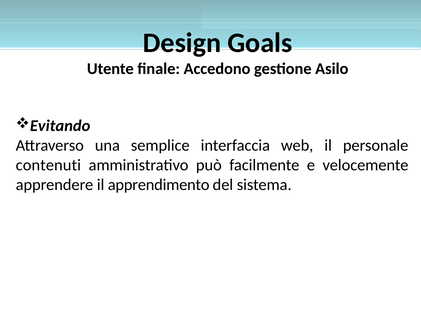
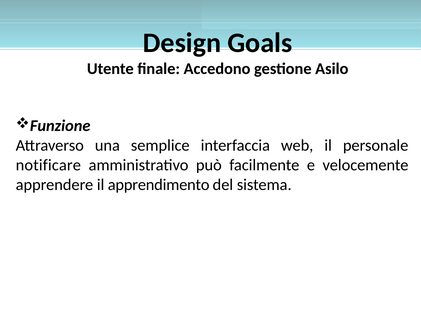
Evitando: Evitando -> Funzione
contenuti: contenuti -> notificare
